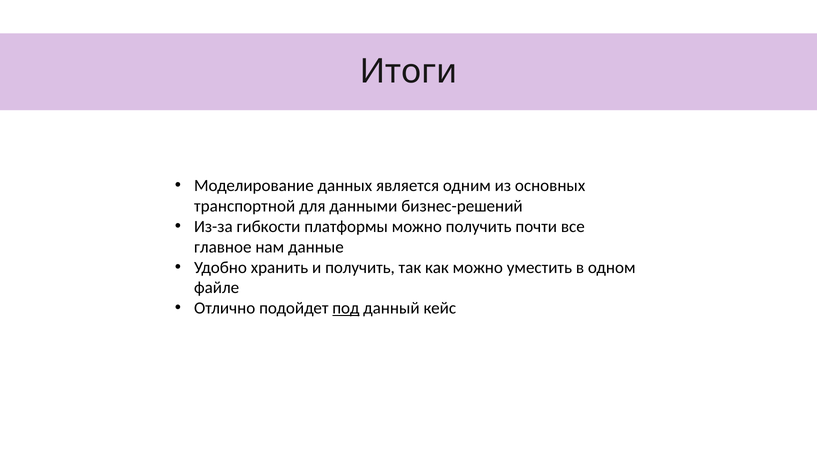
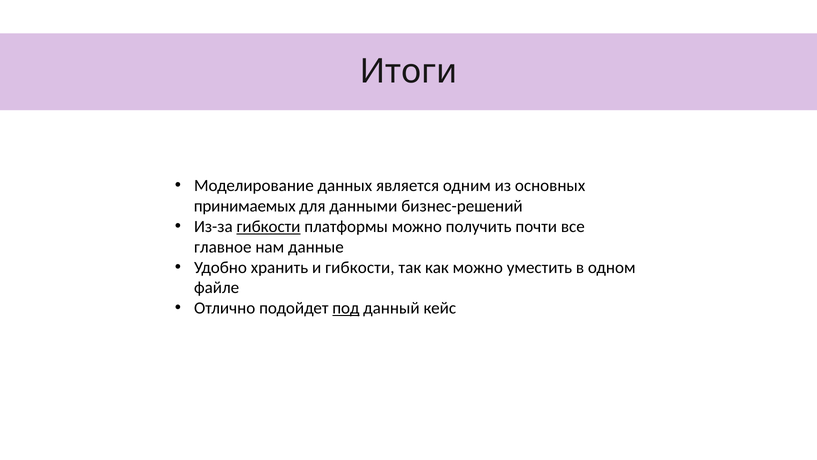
транспортной: транспортной -> принимаемых
гибкости at (269, 226) underline: none -> present
и получить: получить -> гибкости
